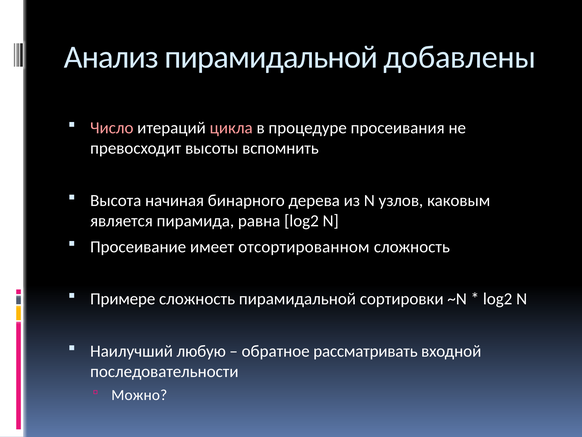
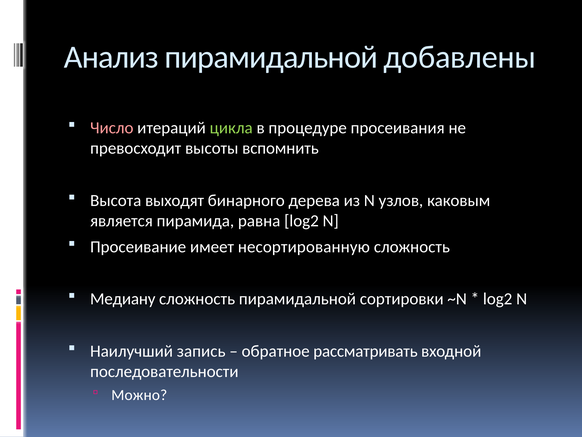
цикла colour: pink -> light green
начиная: начиная -> выходят
отсортированном: отсортированном -> несортированную
Примере: Примере -> Медиану
любую: любую -> запись
